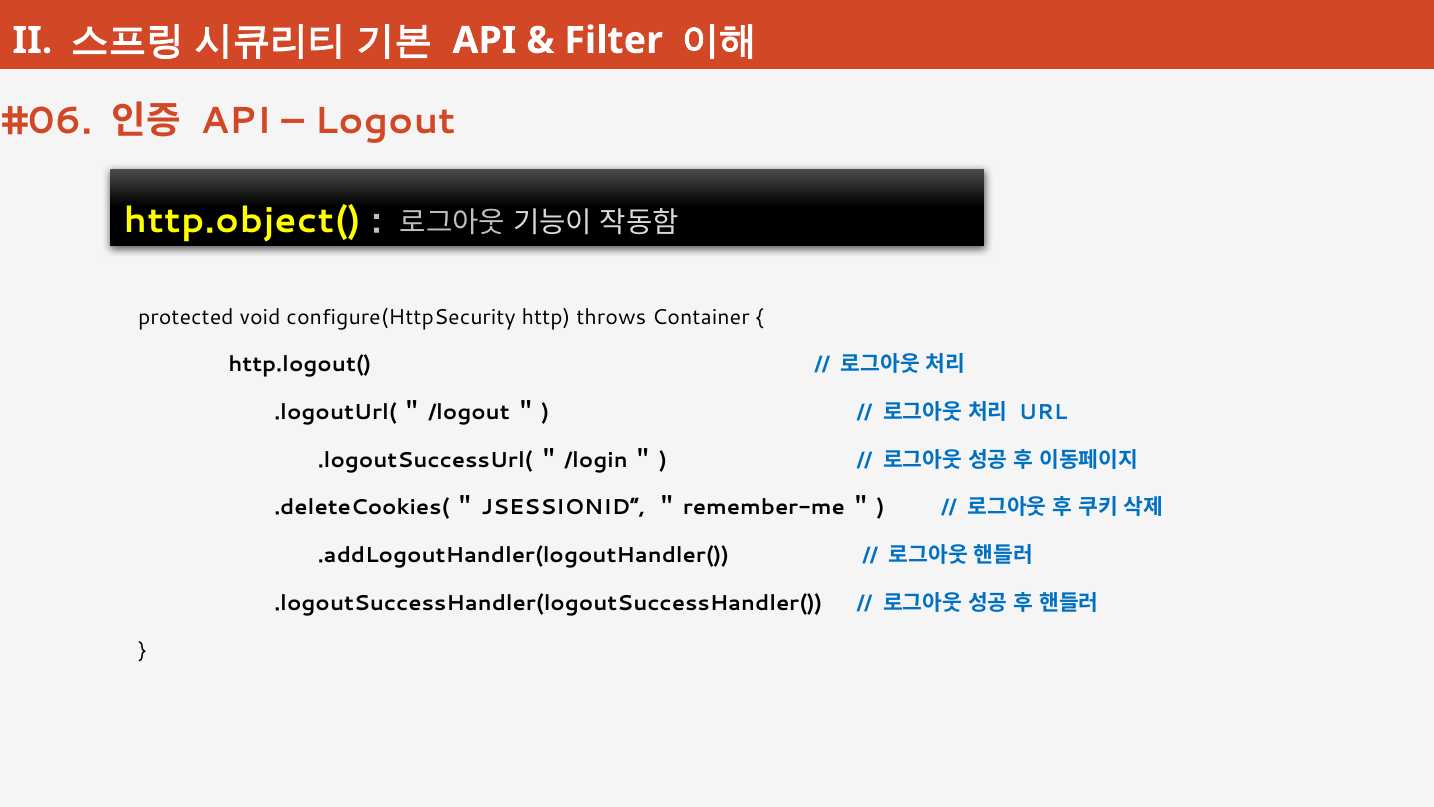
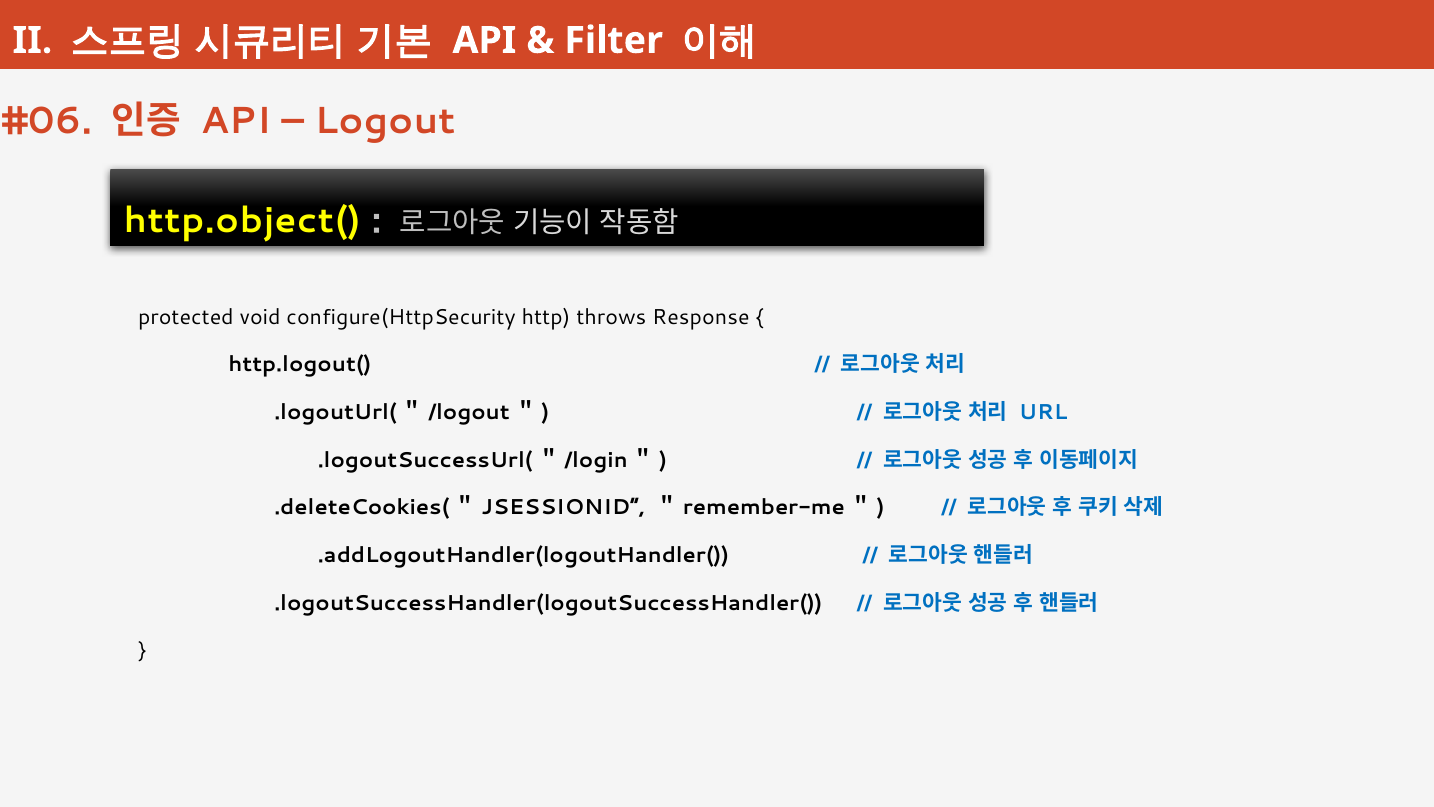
Container: Container -> Response
